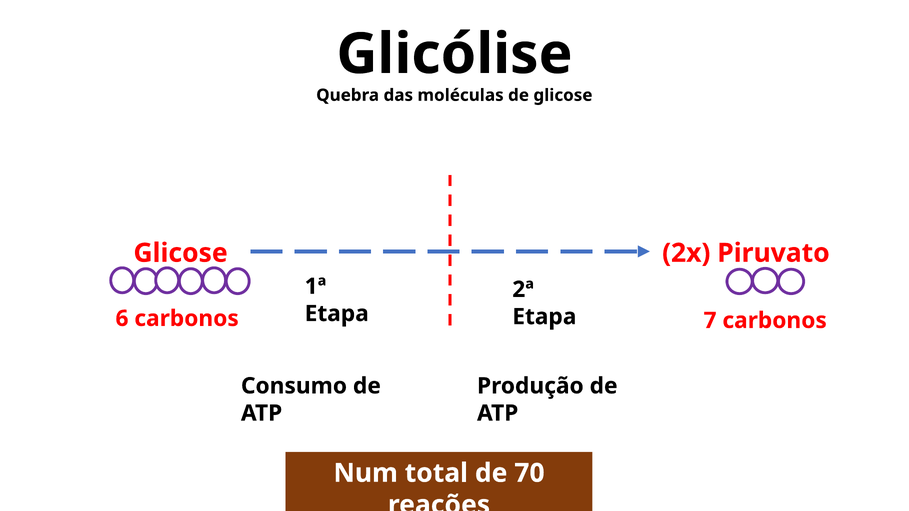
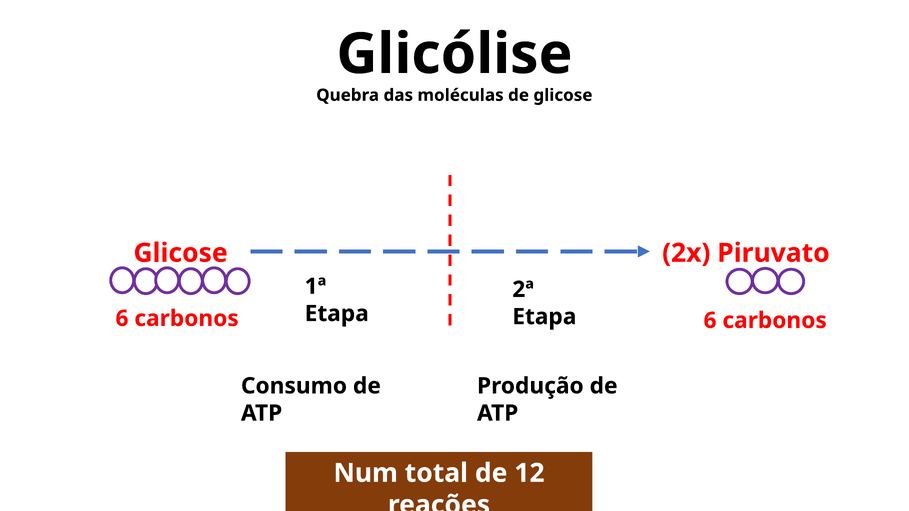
carbonos 7: 7 -> 6
70: 70 -> 12
